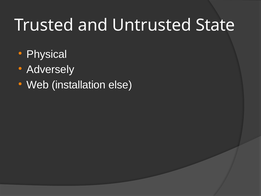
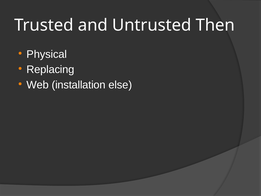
State: State -> Then
Adversely: Adversely -> Replacing
